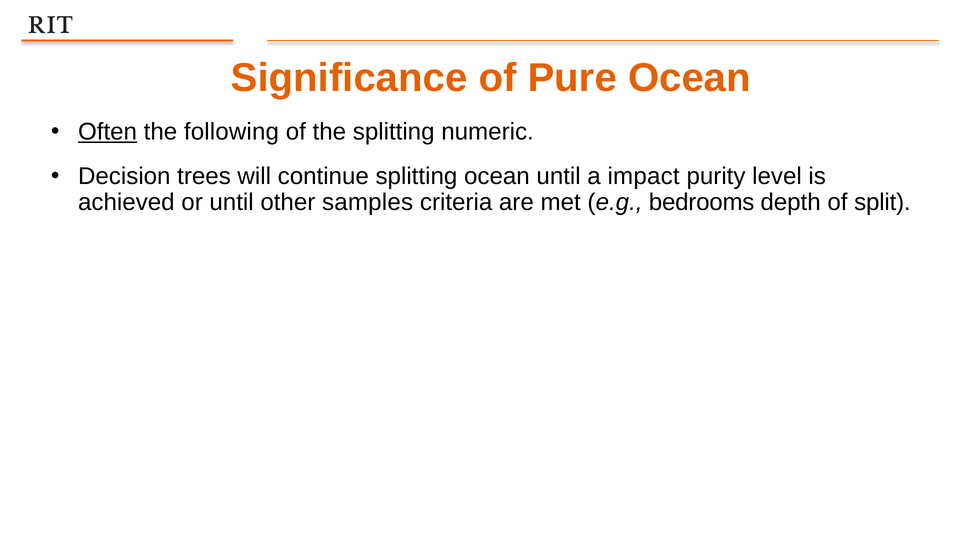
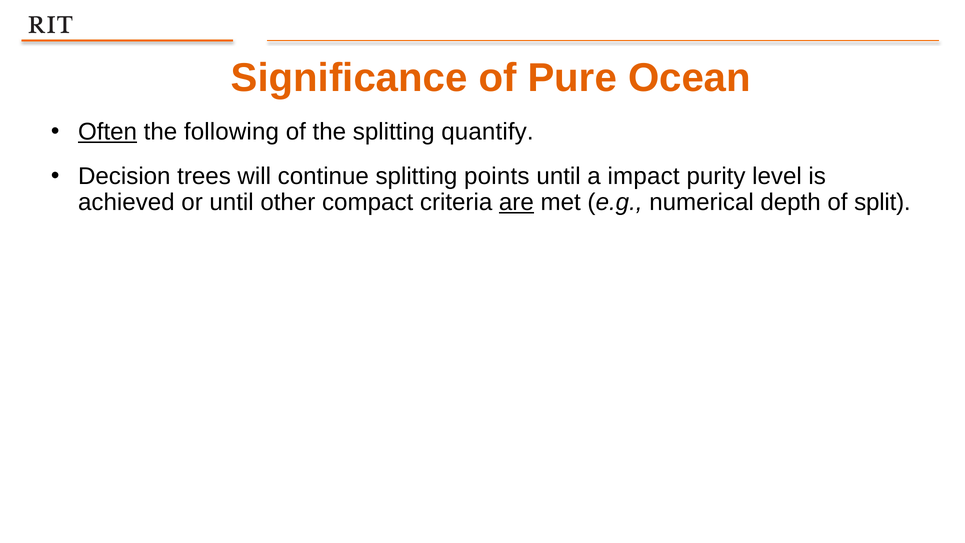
numeric: numeric -> quantify
splitting ocean: ocean -> points
samples: samples -> compact
are underline: none -> present
bedrooms: bedrooms -> numerical
